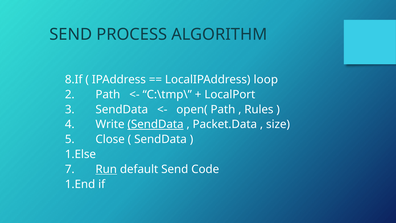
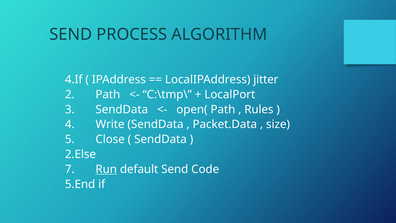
8.If: 8.If -> 4.If
loop: loop -> jitter
SendData at (156, 124) underline: present -> none
1.Else: 1.Else -> 2.Else
1.End: 1.End -> 5.End
